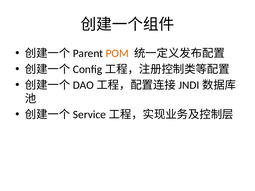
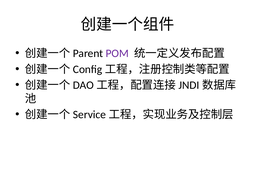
POM colour: orange -> purple
